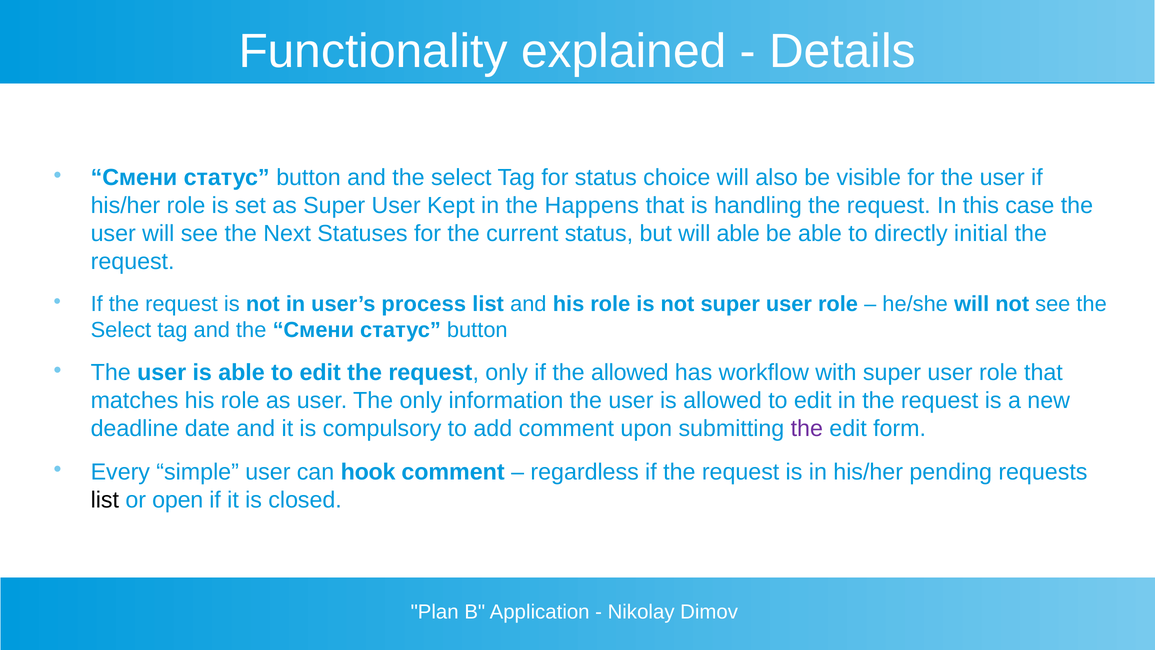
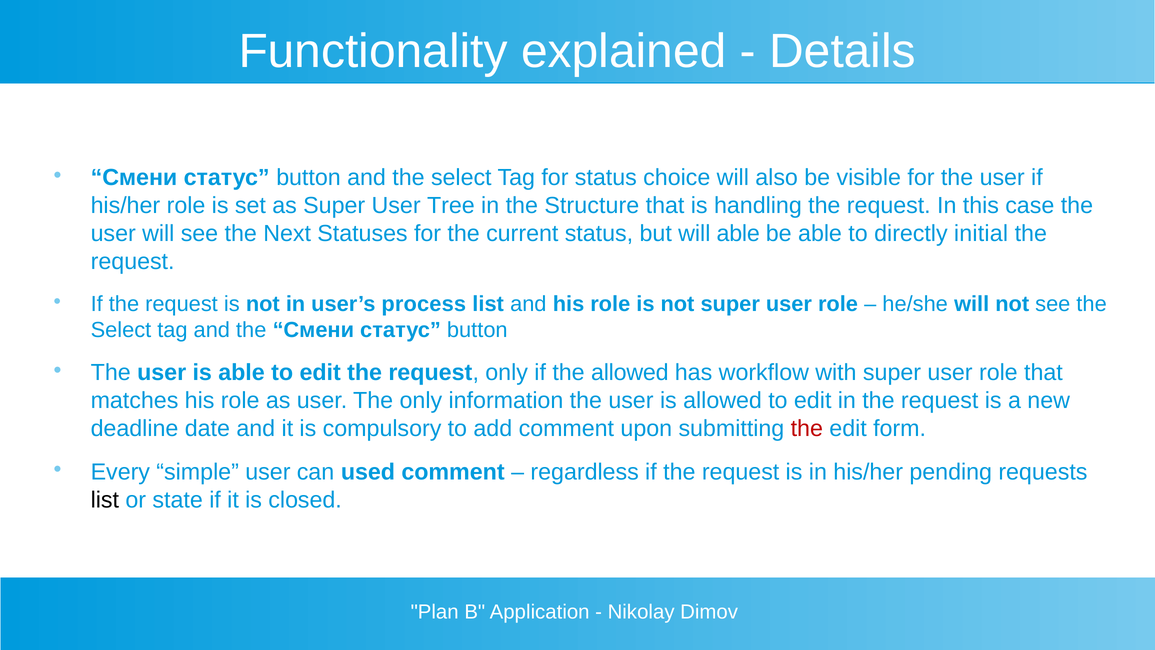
Kept: Kept -> Tree
Happens: Happens -> Structure
the at (807, 428) colour: purple -> red
hook: hook -> used
open: open -> state
